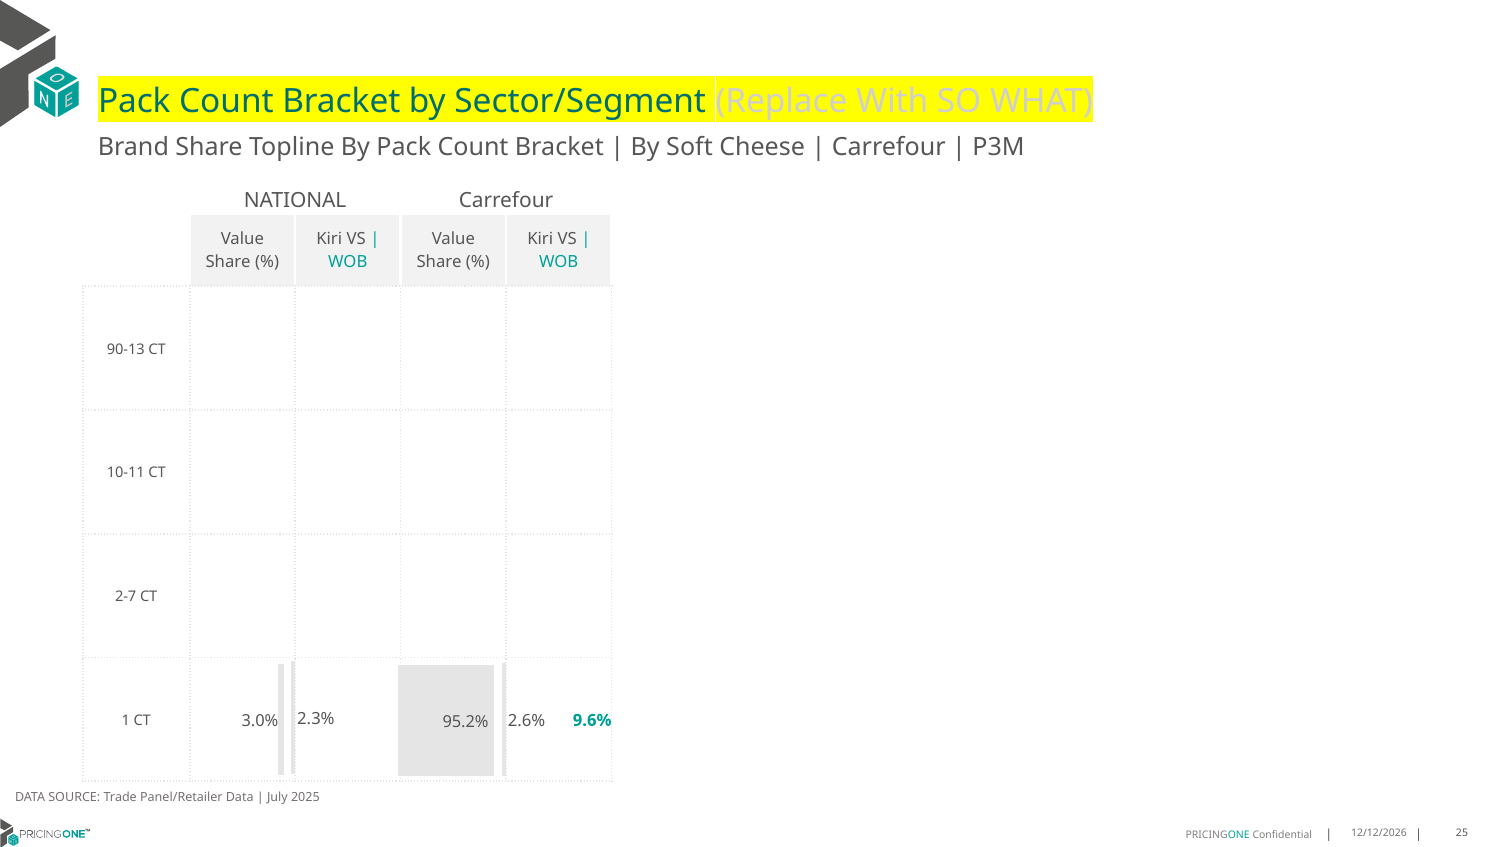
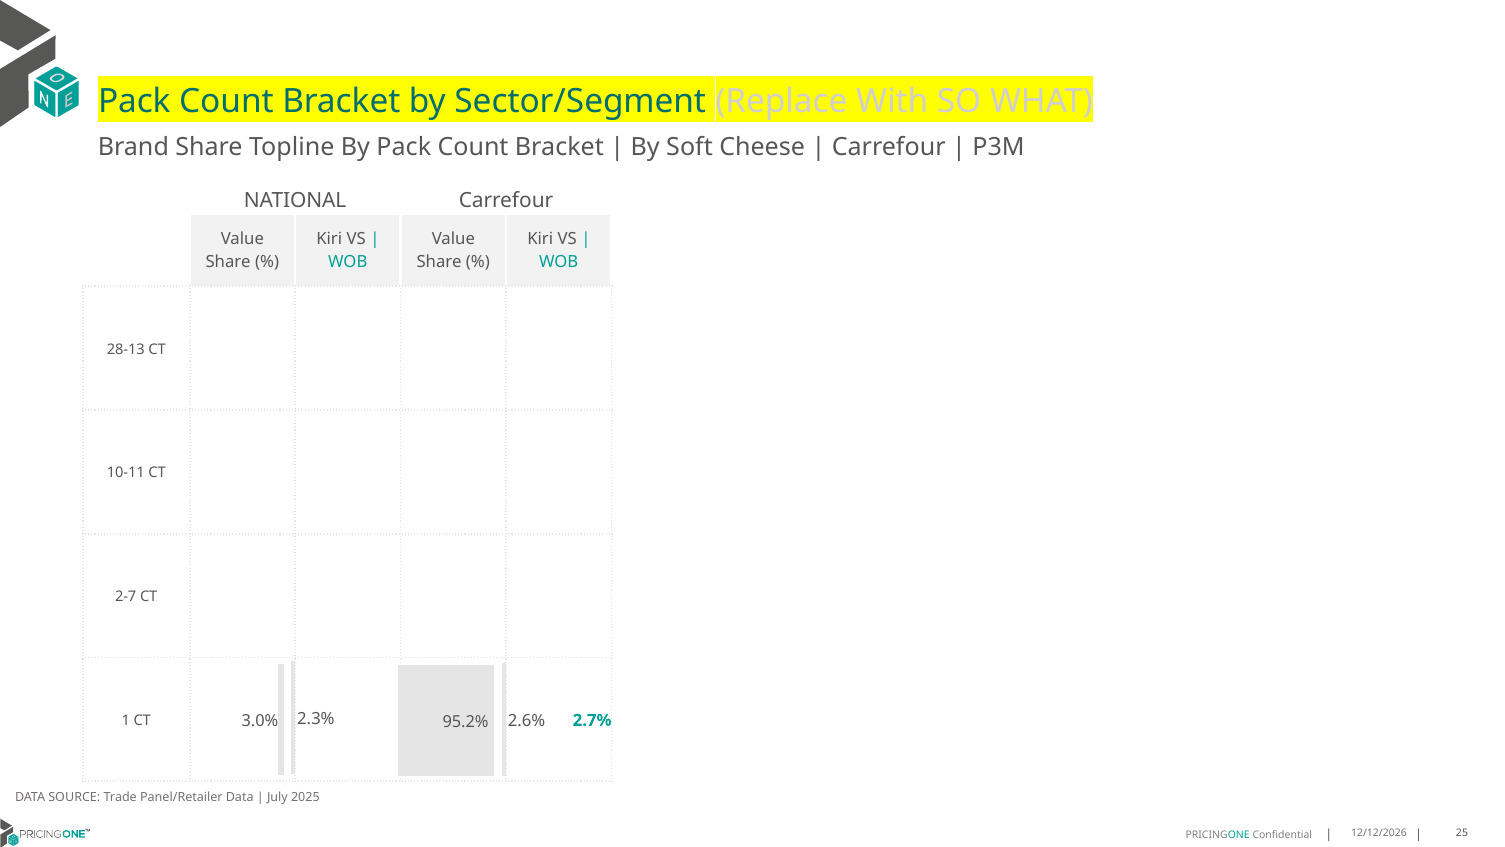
90-13: 90-13 -> 28-13
9.6%: 9.6% -> 2.7%
